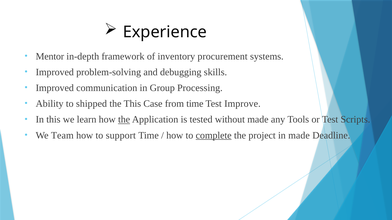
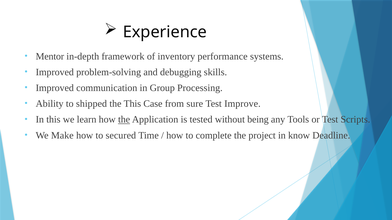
procurement: procurement -> performance
from time: time -> sure
without made: made -> being
Team: Team -> Make
support: support -> secured
complete underline: present -> none
in made: made -> know
